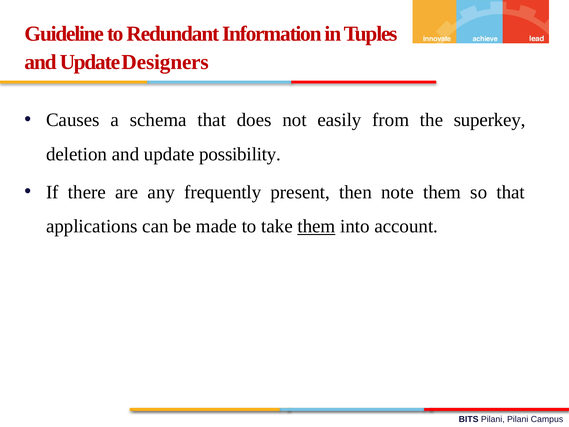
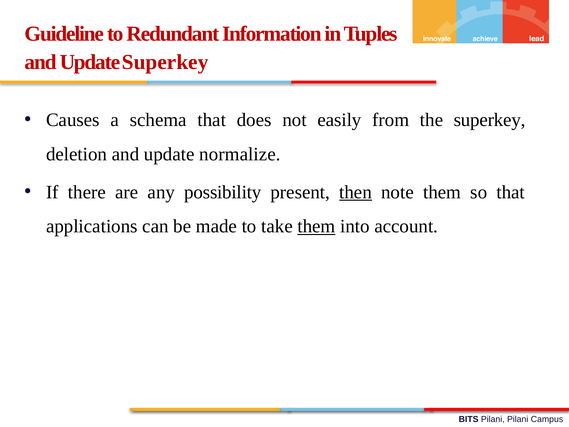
Update Designers: Designers -> Superkey
possibility: possibility -> normalize
frequently: frequently -> possibility
then underline: none -> present
